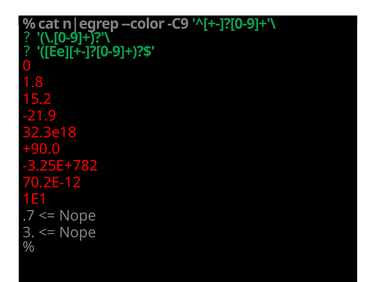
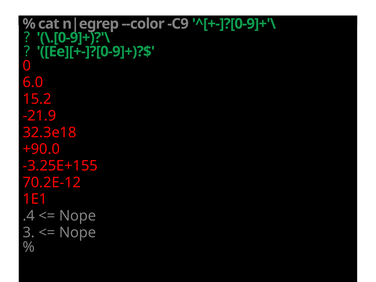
1.8: 1.8 -> 6.0
-3.25E+782: -3.25E+782 -> -3.25E+155
.7: .7 -> .4
